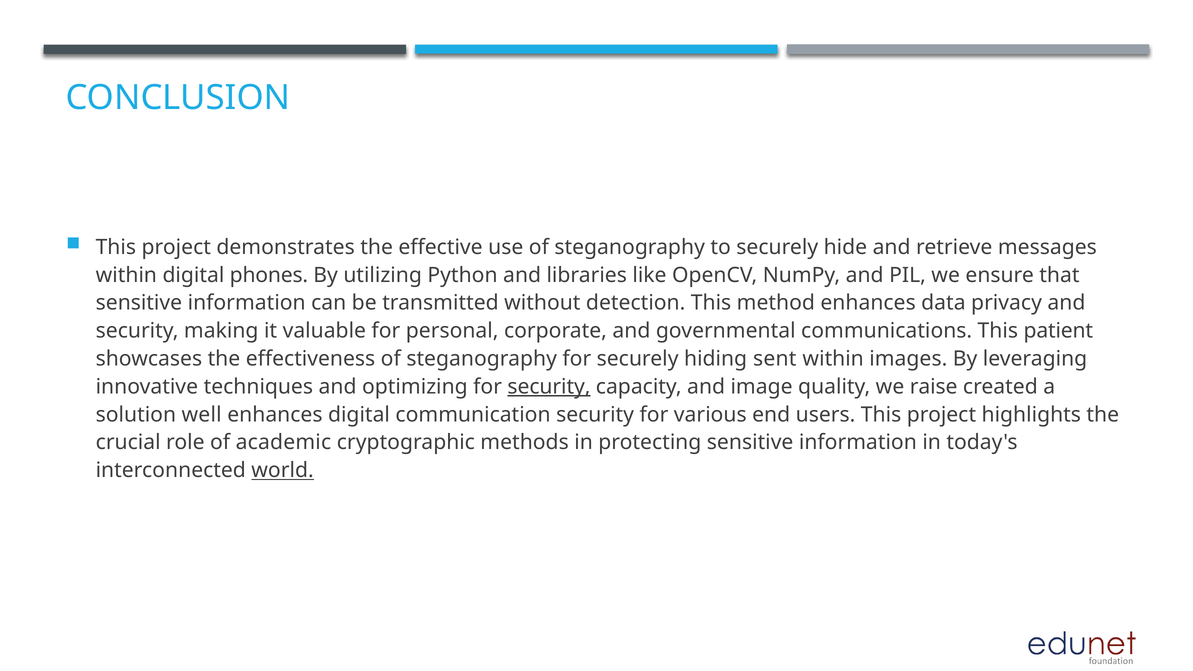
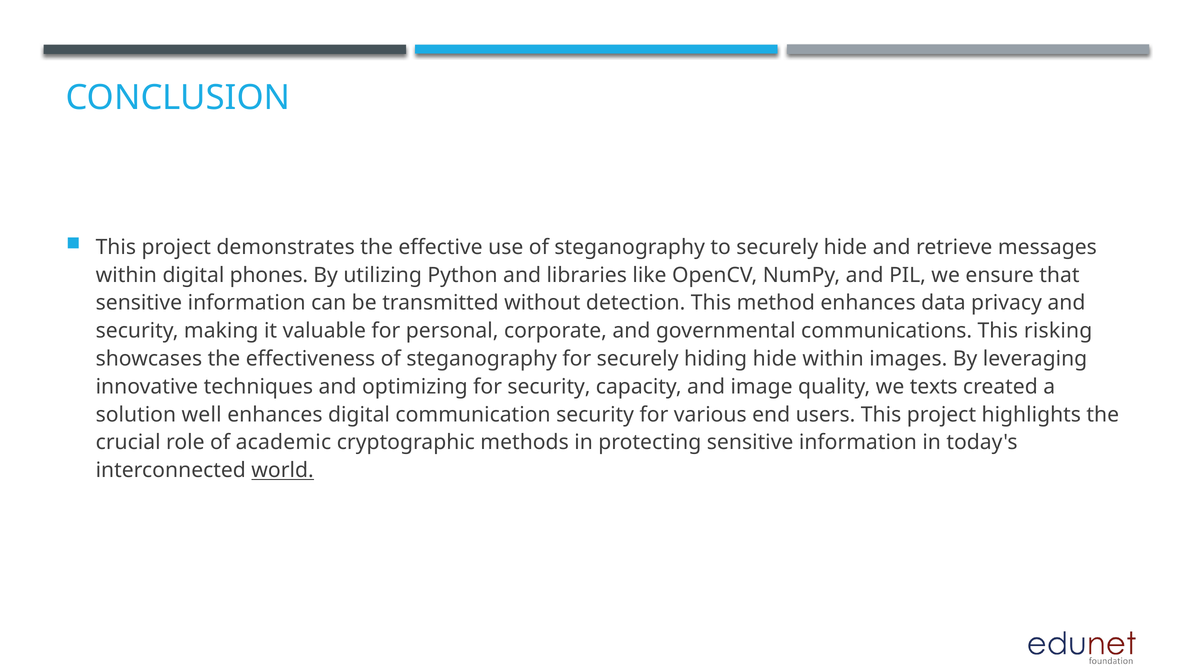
patient: patient -> risking
hiding sent: sent -> hide
security at (549, 387) underline: present -> none
raise: raise -> texts
